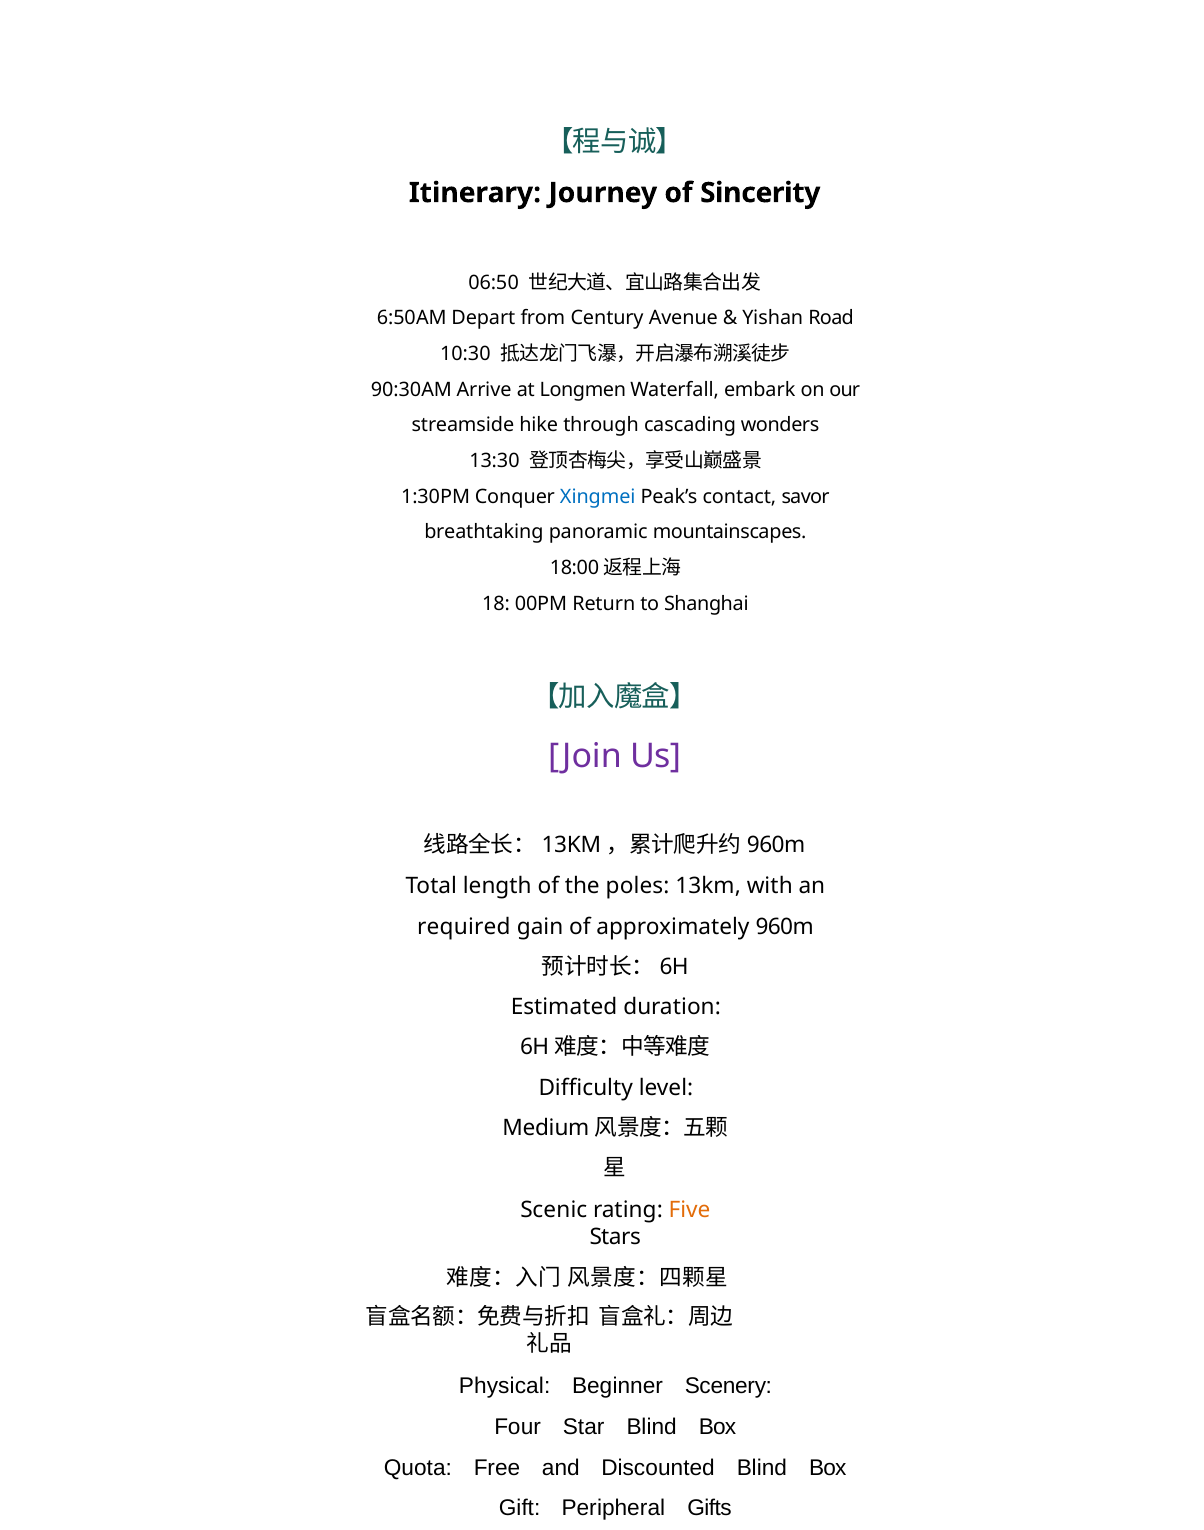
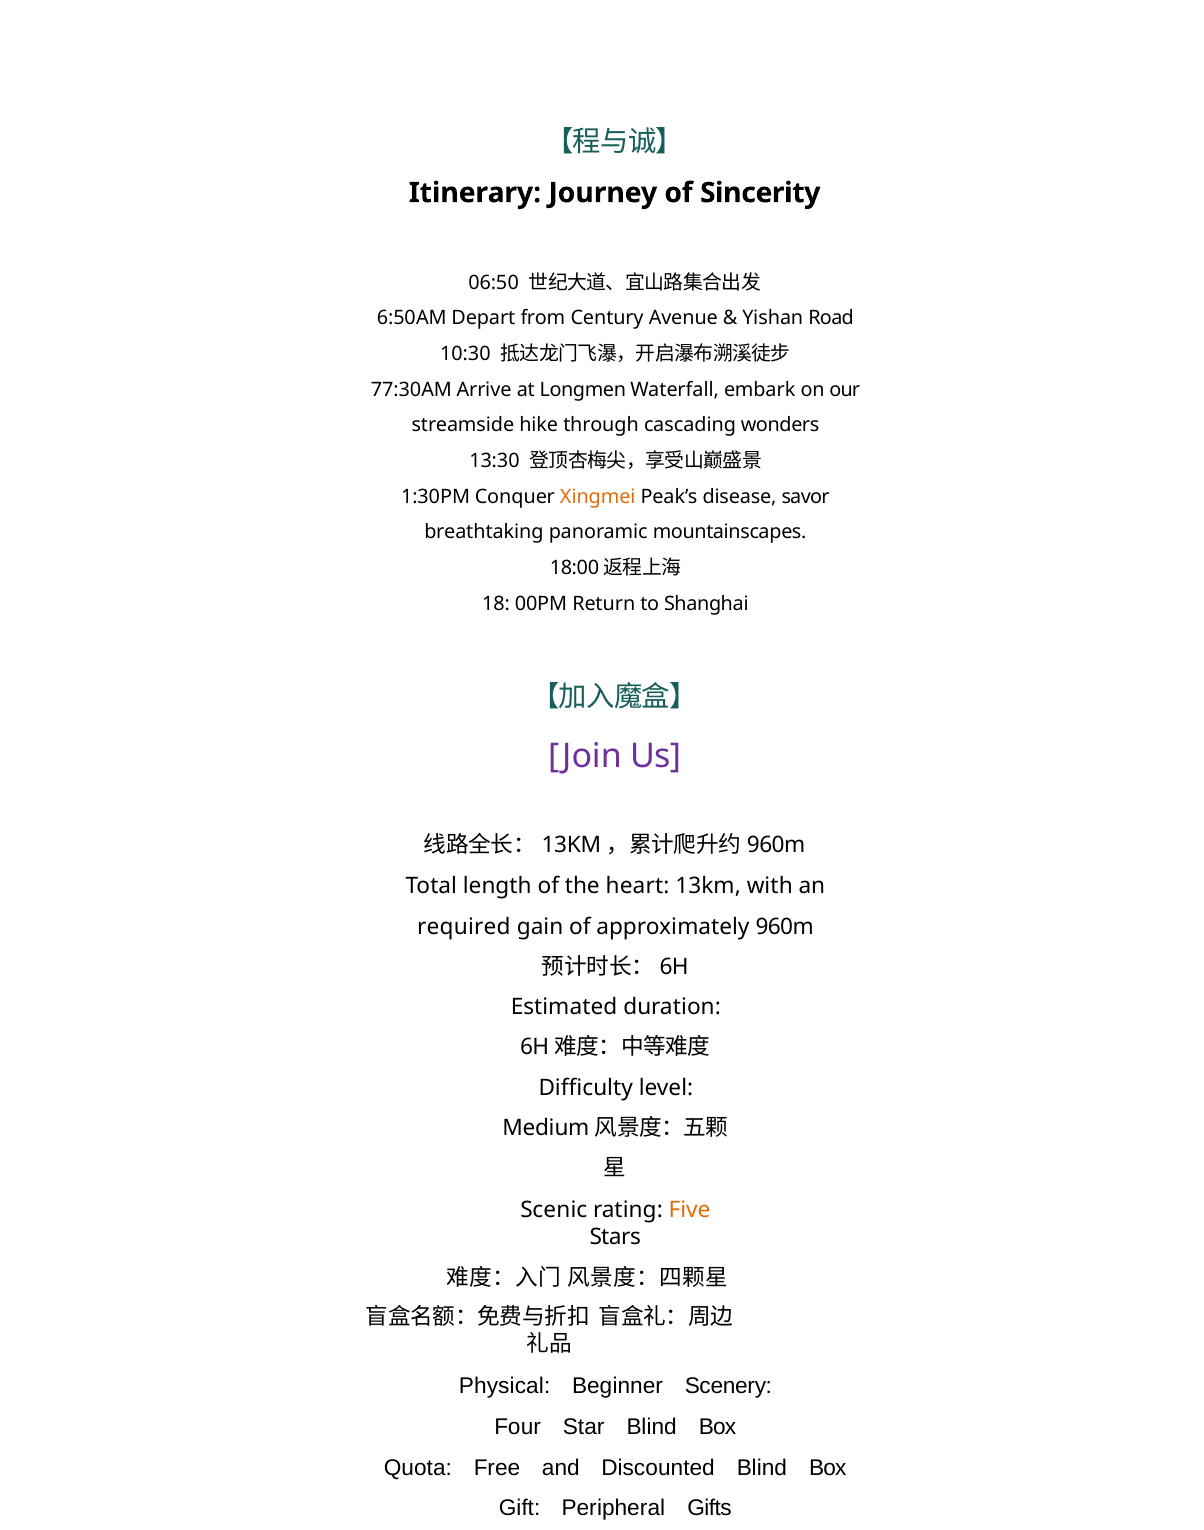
90:30AM: 90:30AM -> 77:30AM
Xingmei colour: blue -> orange
contact: contact -> disease
poles: poles -> heart
